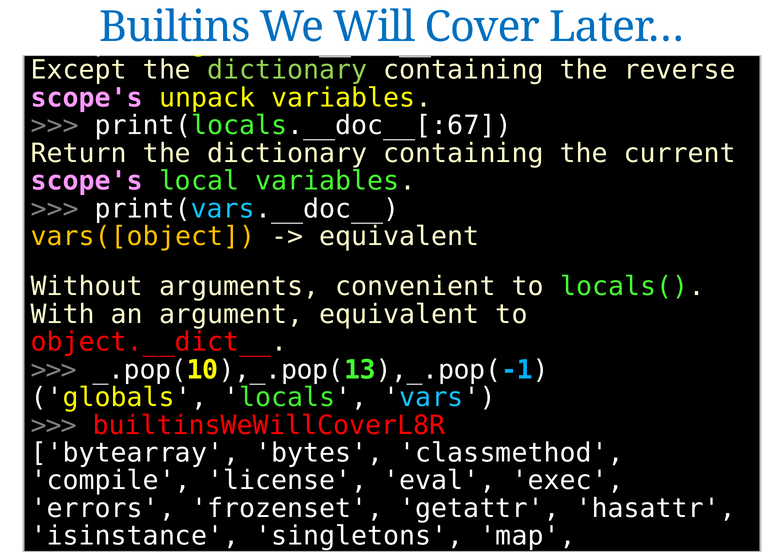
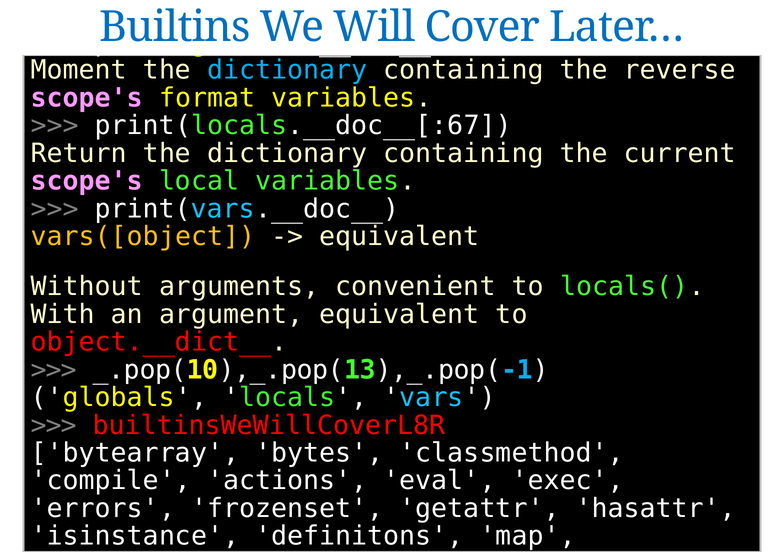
Except: Except -> Moment
dictionary at (287, 70) colour: light green -> light blue
unpack: unpack -> format
license: license -> actions
singletons: singletons -> definitons
